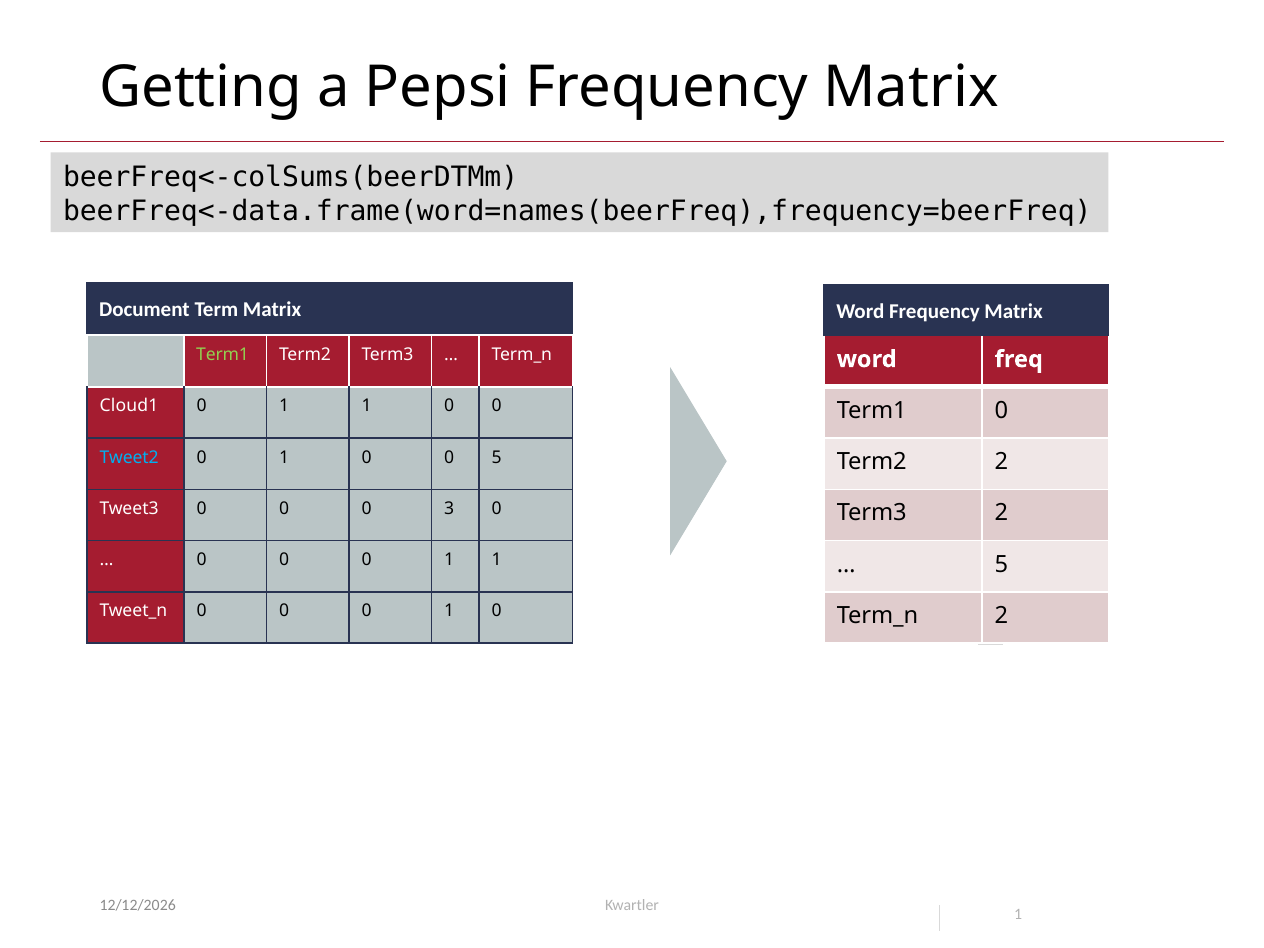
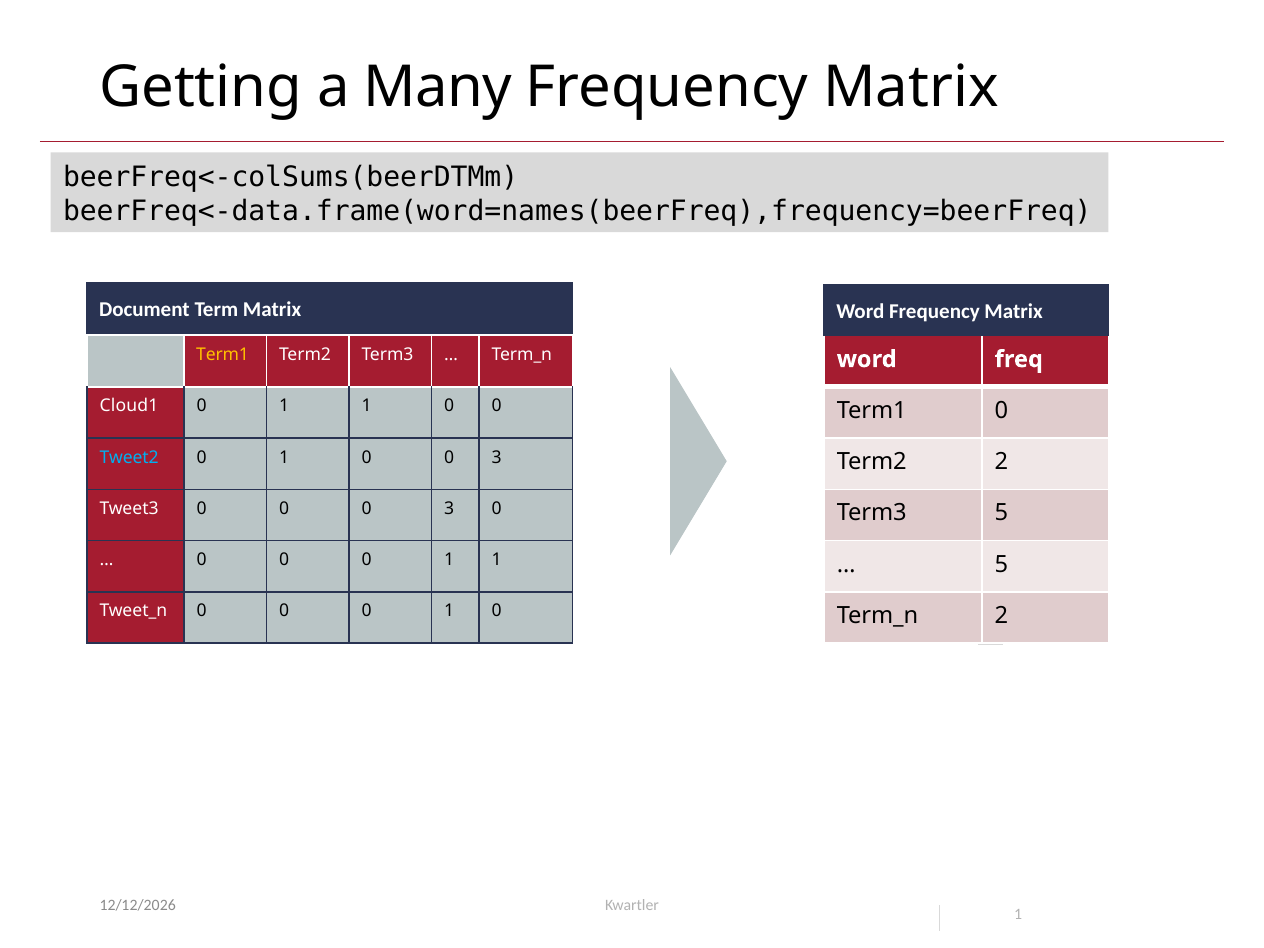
Pepsi: Pepsi -> Many
Term1 at (223, 355) colour: light green -> yellow
1 0 0 5: 5 -> 3
Term3 2: 2 -> 5
